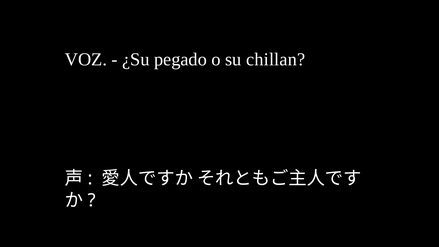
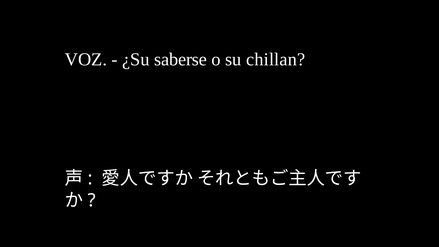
pegado: pegado -> saberse
